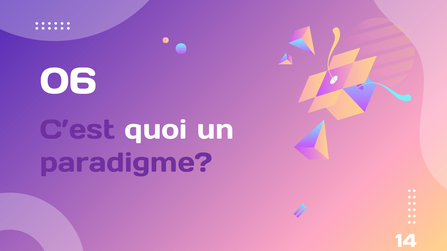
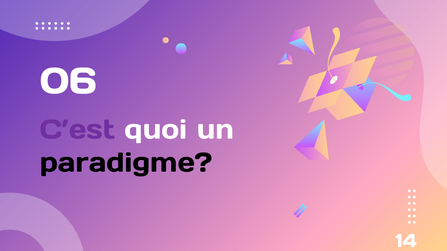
paradigme colour: purple -> black
